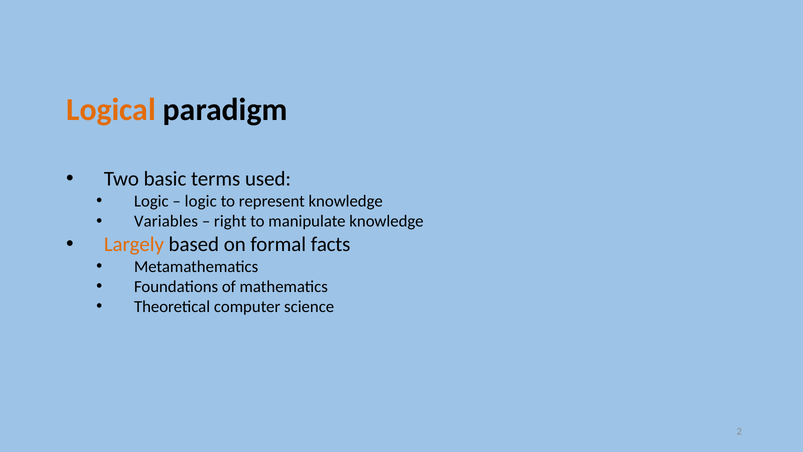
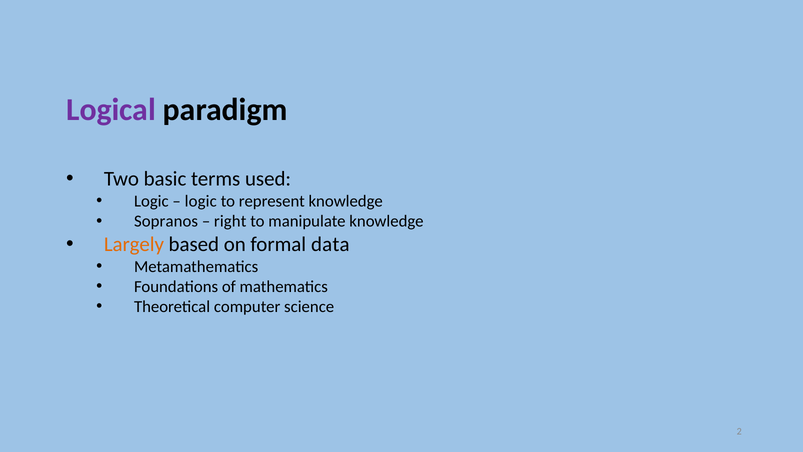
Logical colour: orange -> purple
Variables: Variables -> Sopranos
facts: facts -> data
